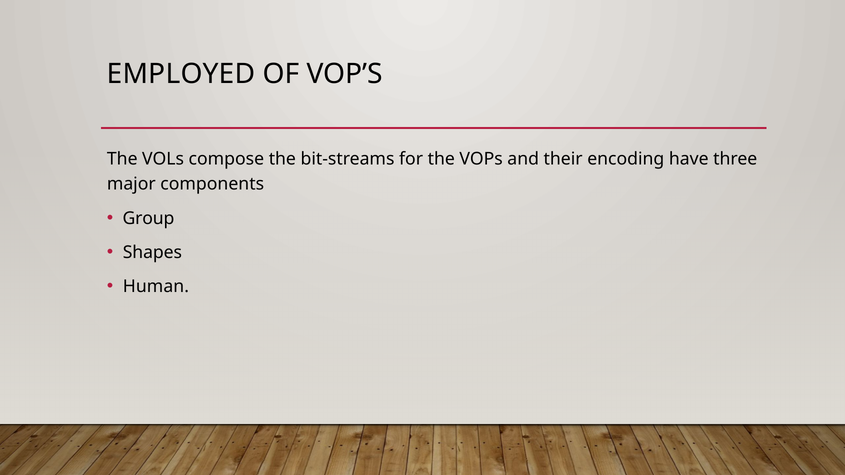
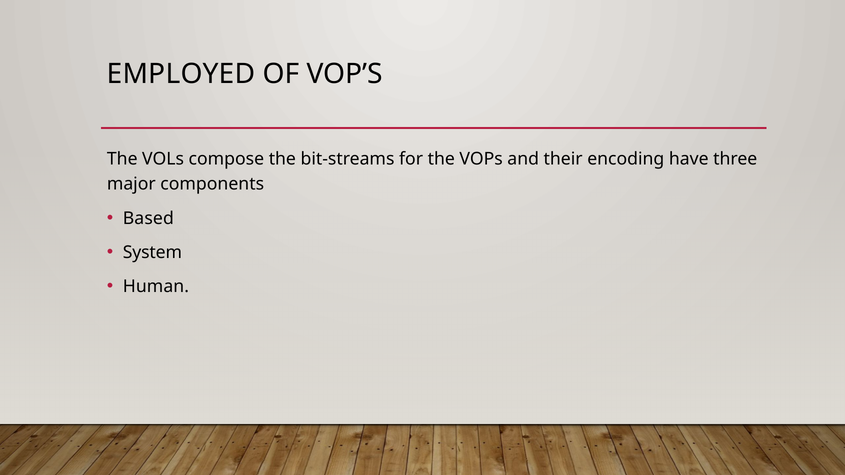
Group: Group -> Based
Shapes: Shapes -> System
